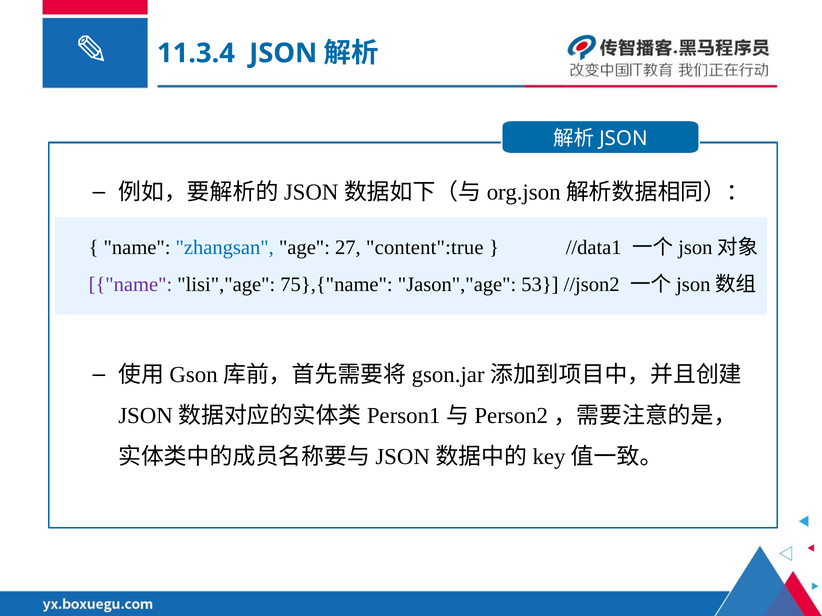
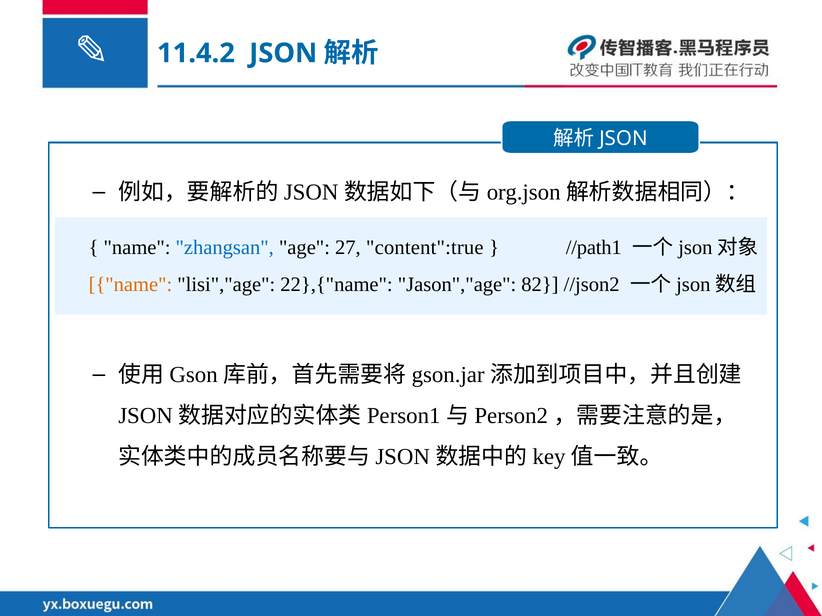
11.3.4: 11.3.4 -> 11.4.2
//data1: //data1 -> //path1
name at (130, 285) colour: purple -> orange
75},{"name: 75},{"name -> 22},{"name
53: 53 -> 82
